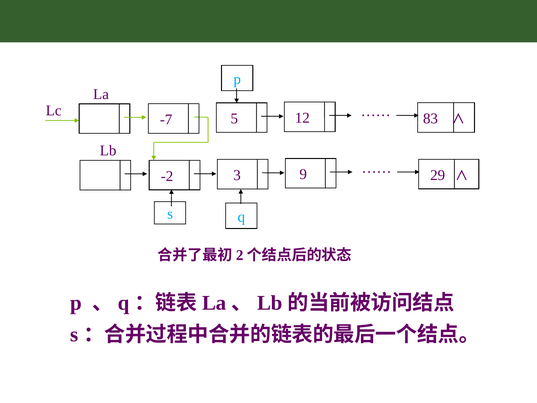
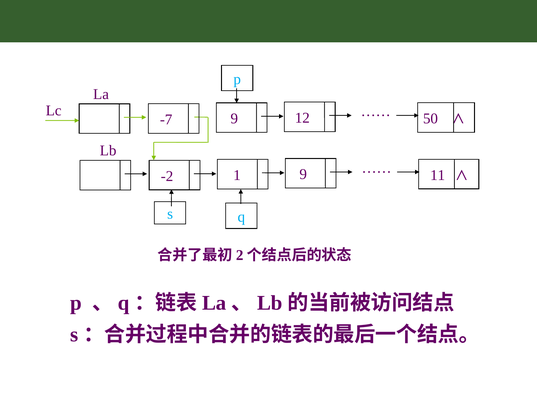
-7 5: 5 -> 9
83: 83 -> 50
3: 3 -> 1
29: 29 -> 11
